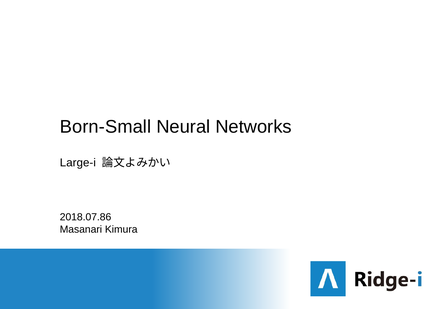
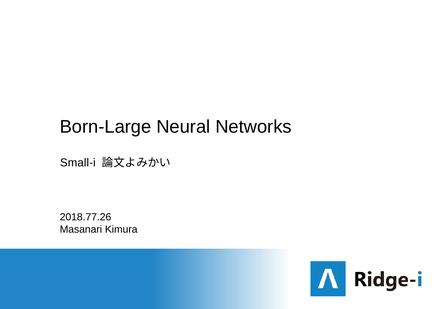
Born-Small: Born-Small -> Born-Large
Large-i: Large-i -> Small-i
2018.07.86: 2018.07.86 -> 2018.77.26
